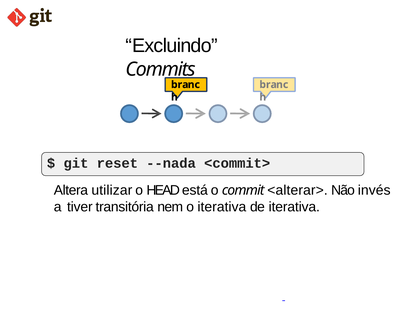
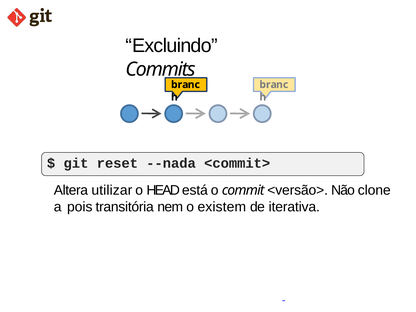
<alterar>: <alterar> -> <versão>
invés: invés -> clone
tiver: tiver -> pois
o iterativa: iterativa -> existem
